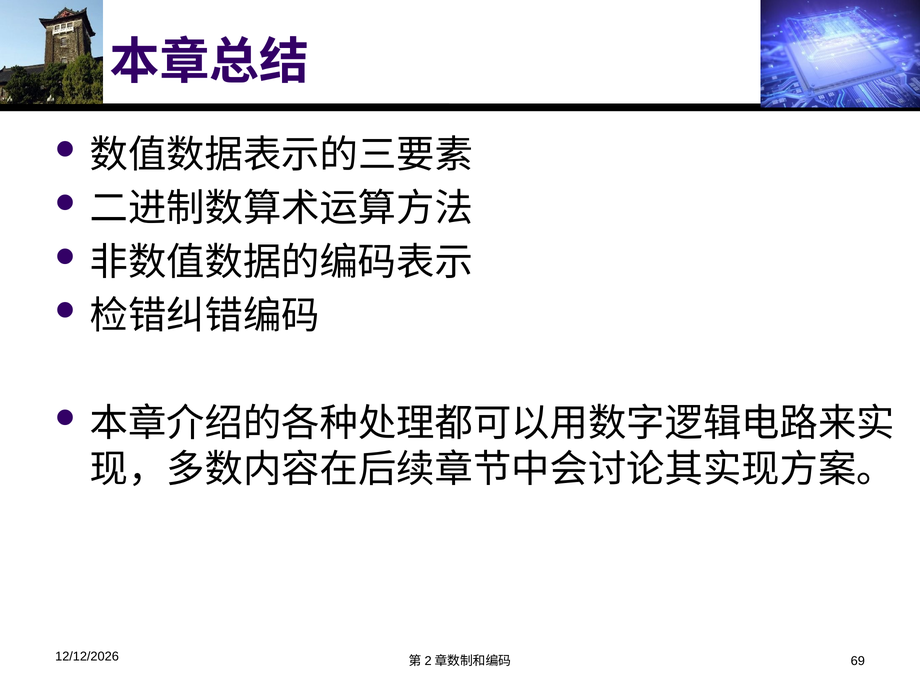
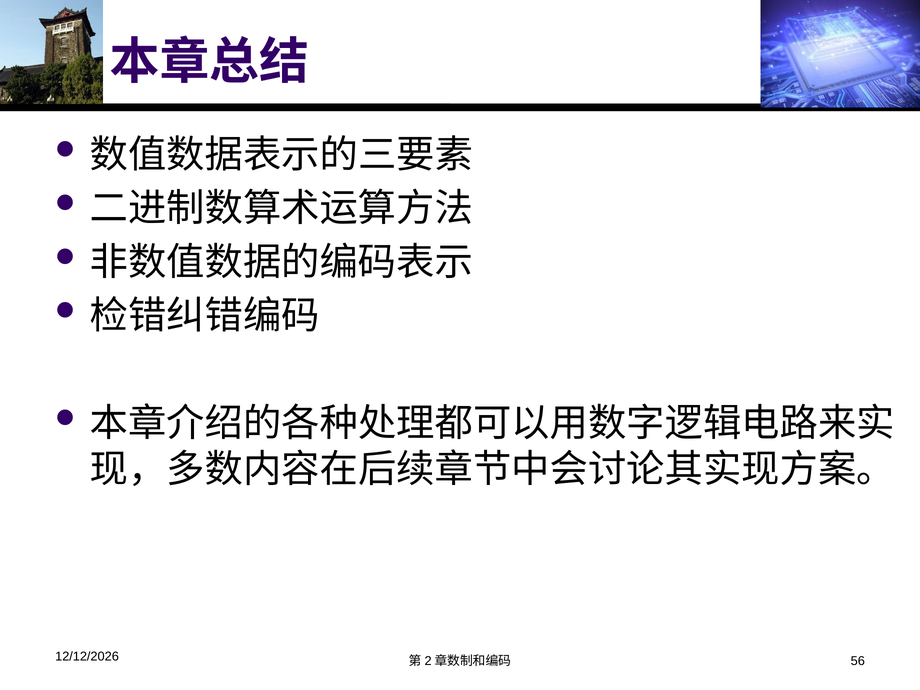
69: 69 -> 56
